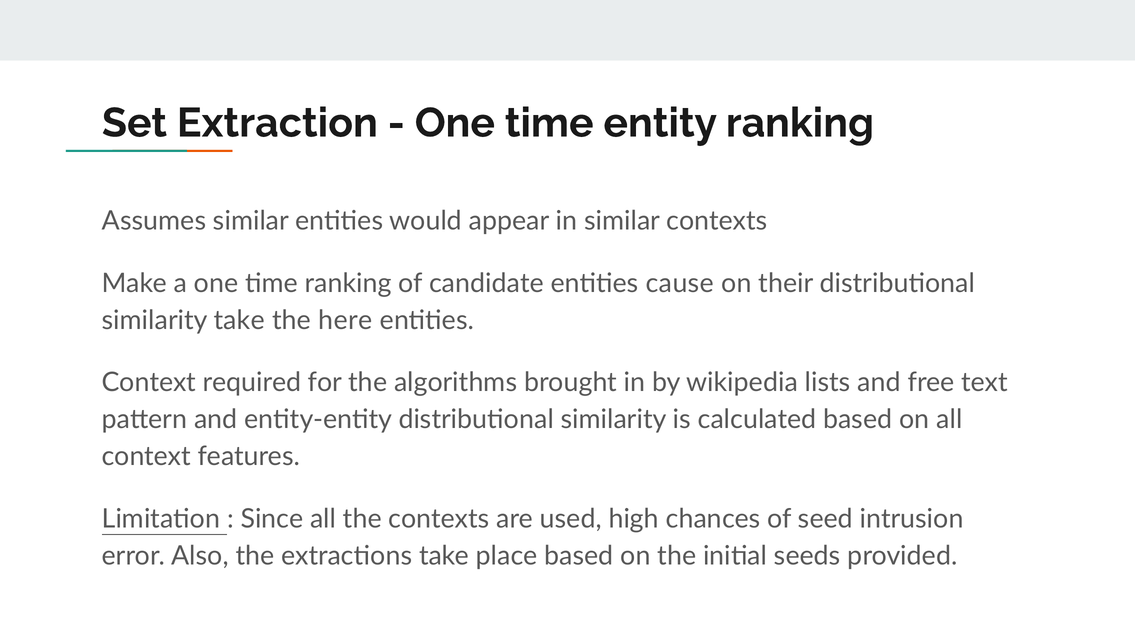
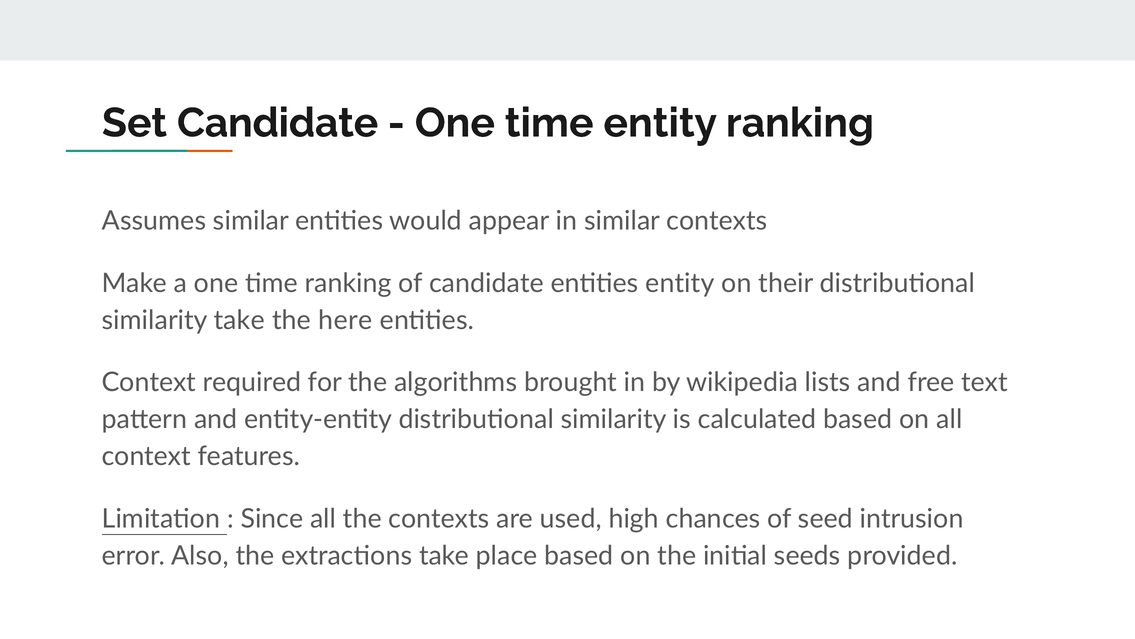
Set Extraction: Extraction -> Candidate
entities cause: cause -> entity
